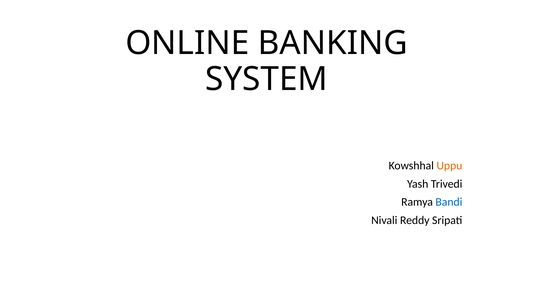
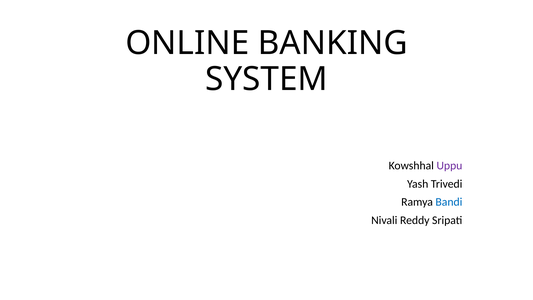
Uppu colour: orange -> purple
